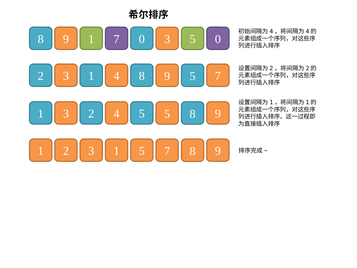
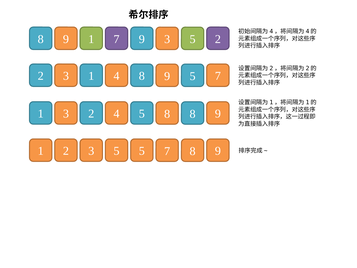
7 0: 0 -> 9
5 0: 0 -> 2
5 5: 5 -> 8
1 2 3 1: 1 -> 5
